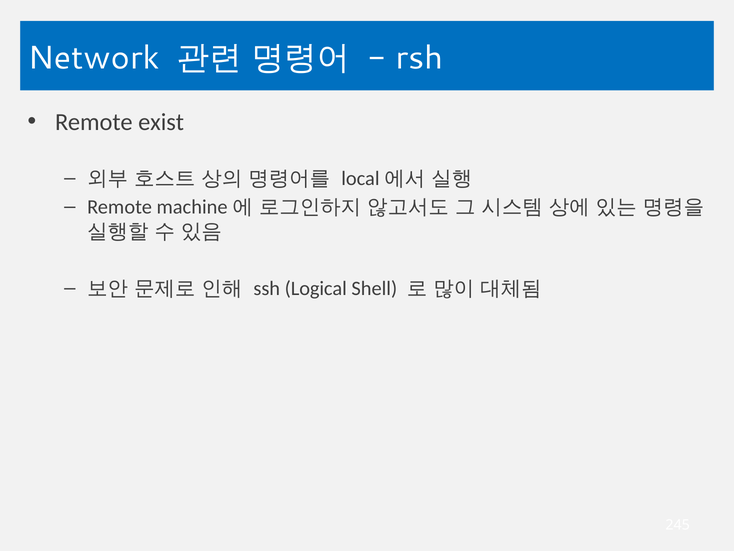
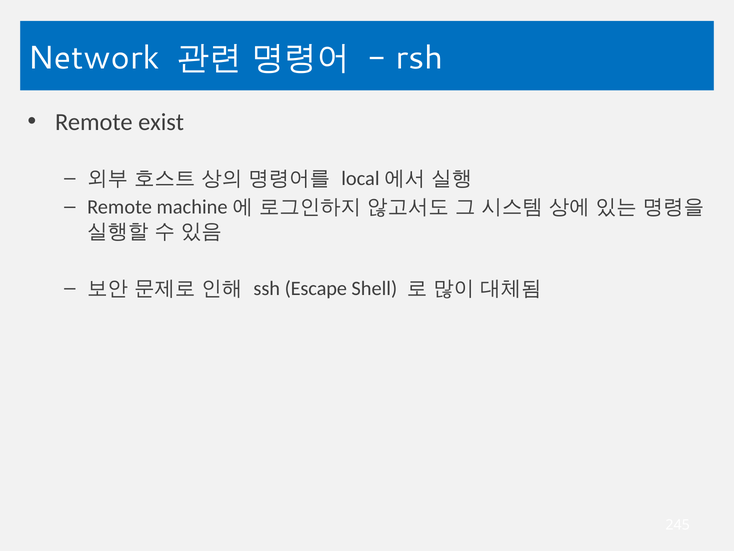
Logical: Logical -> Escape
